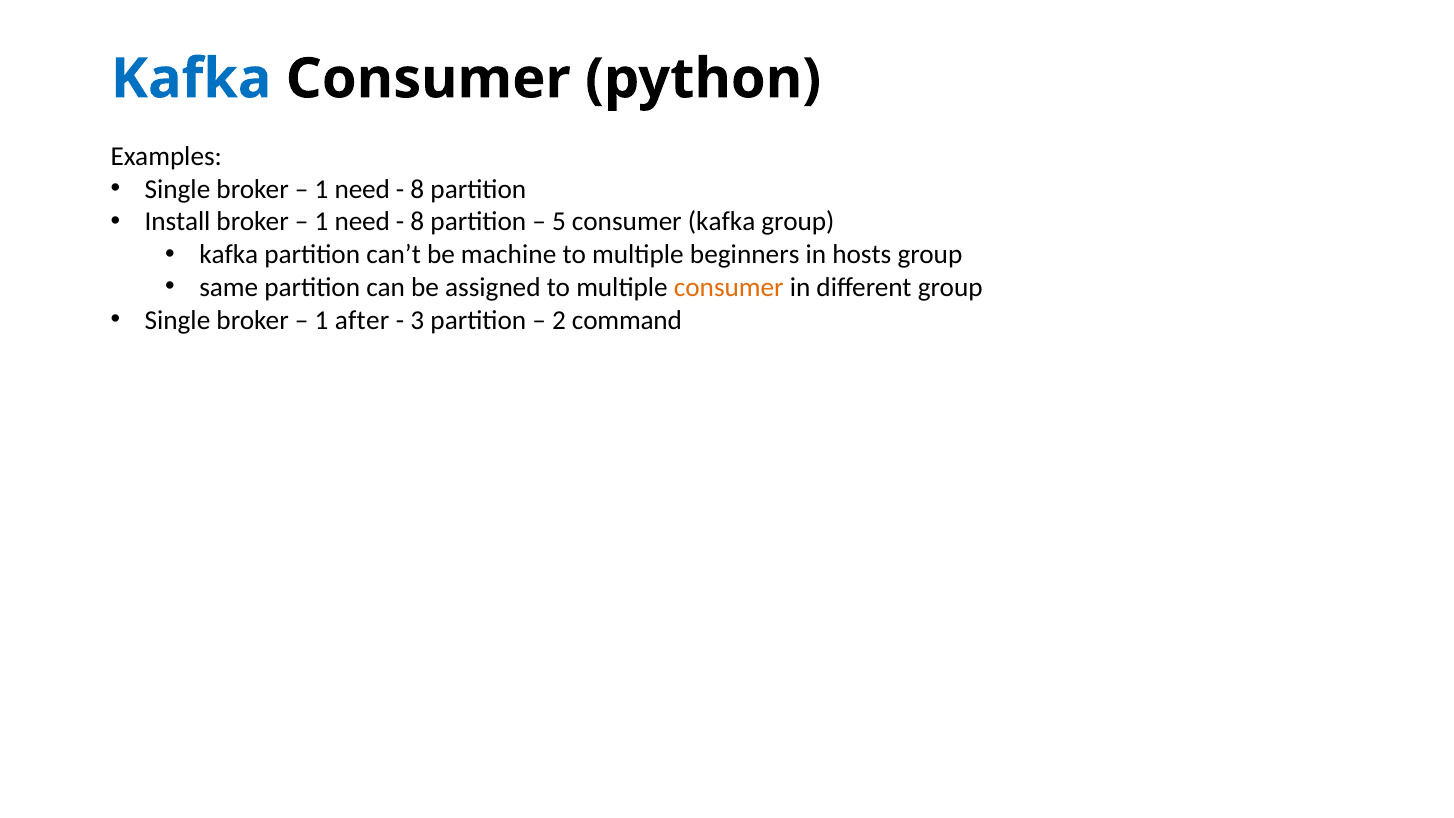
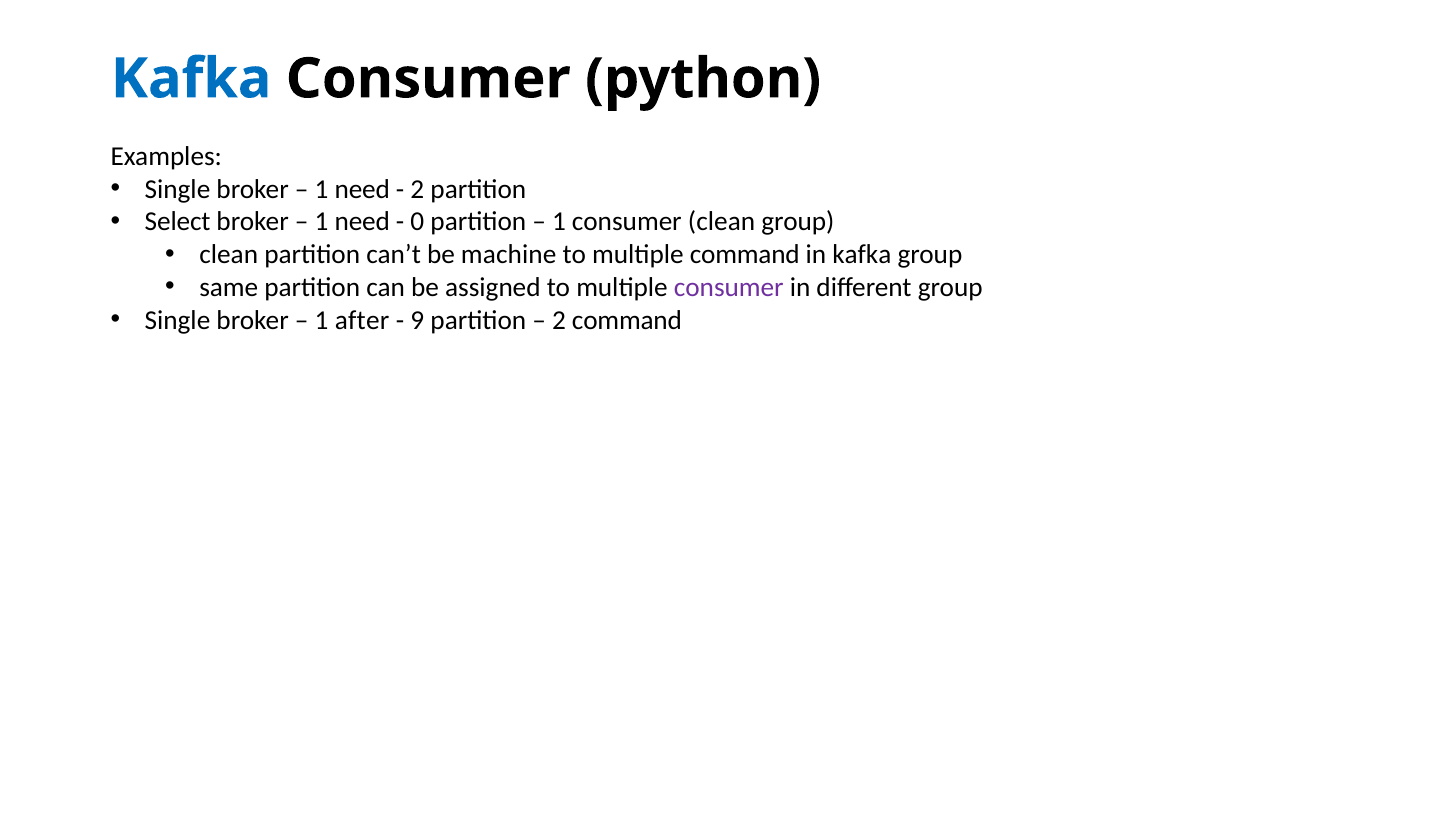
8 at (417, 189): 8 -> 2
Install: Install -> Select
8 at (417, 222): 8 -> 0
5 at (559, 222): 5 -> 1
consumer kafka: kafka -> clean
kafka at (229, 255): kafka -> clean
multiple beginners: beginners -> command
in hosts: hosts -> kafka
consumer at (729, 287) colour: orange -> purple
3: 3 -> 9
